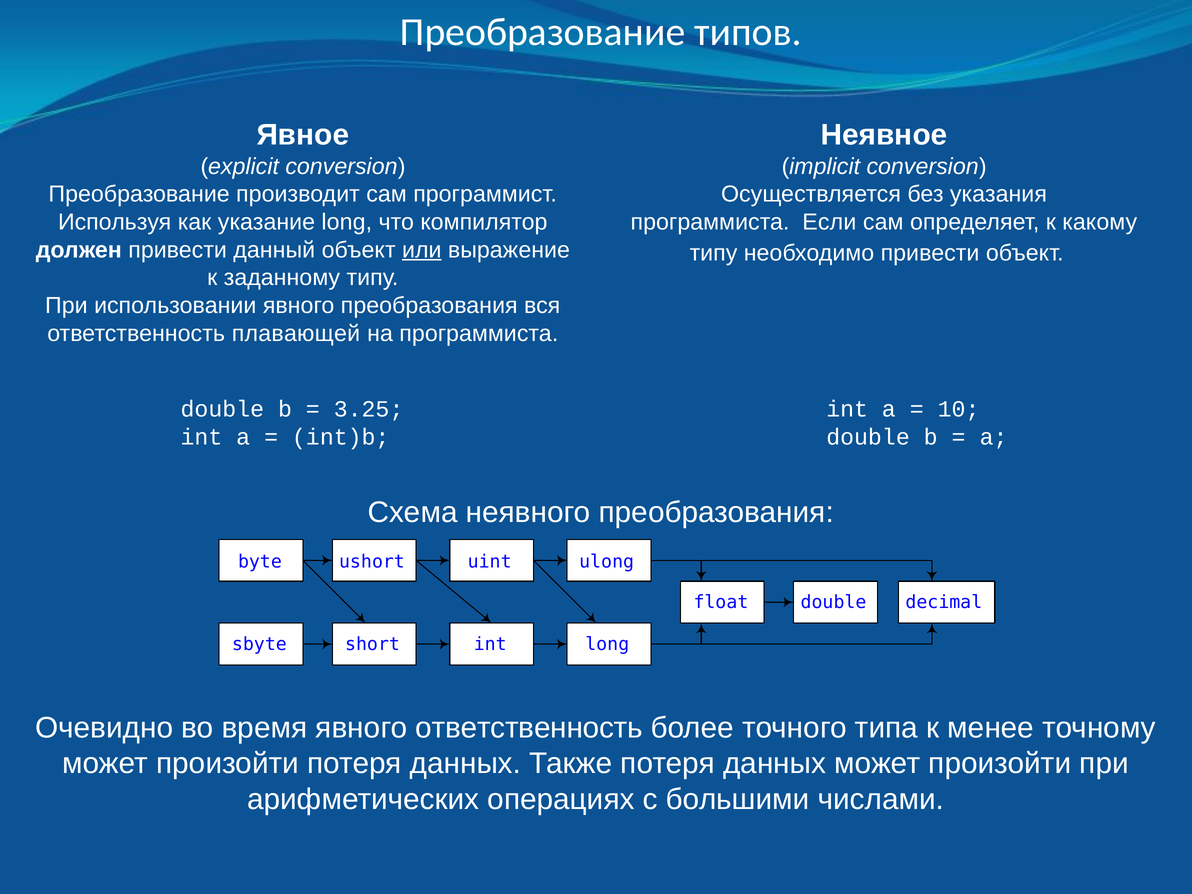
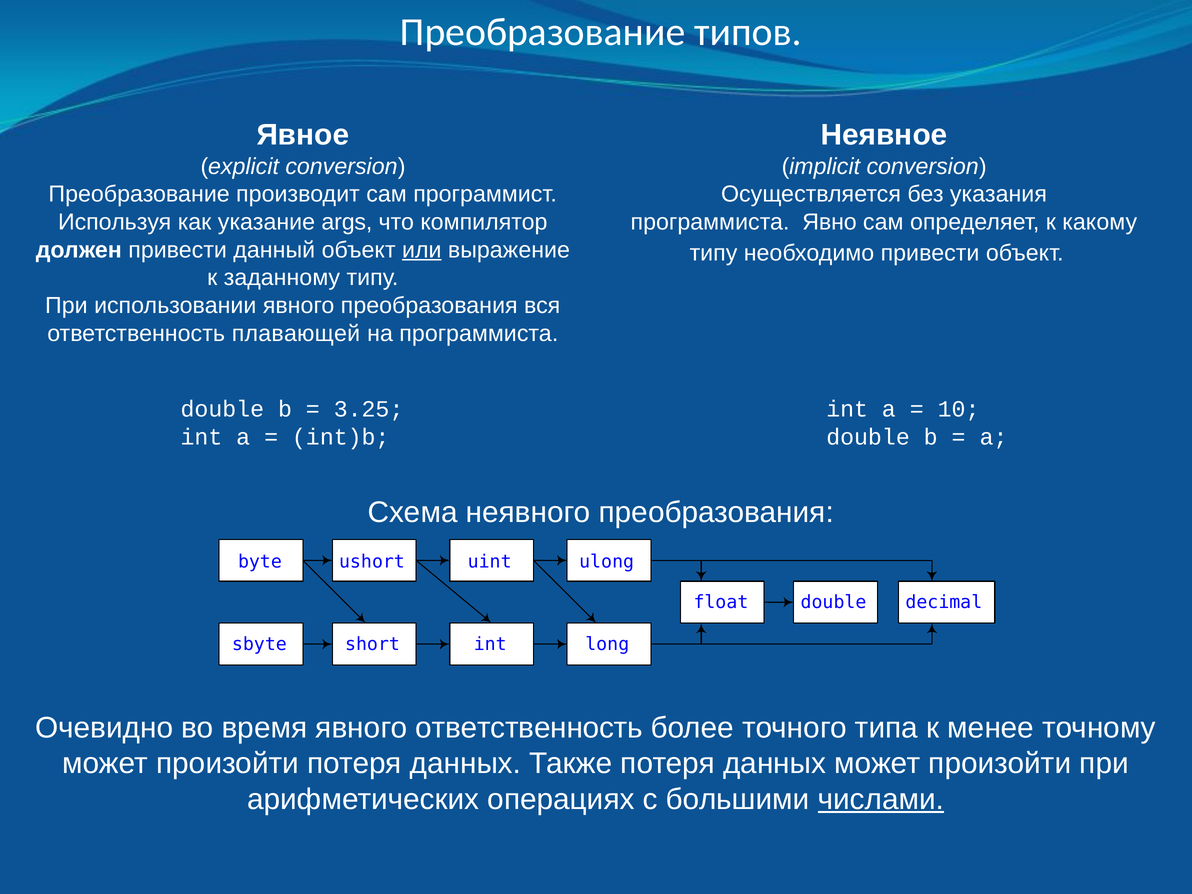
указание long: long -> args
Если: Если -> Явно
числами underline: none -> present
